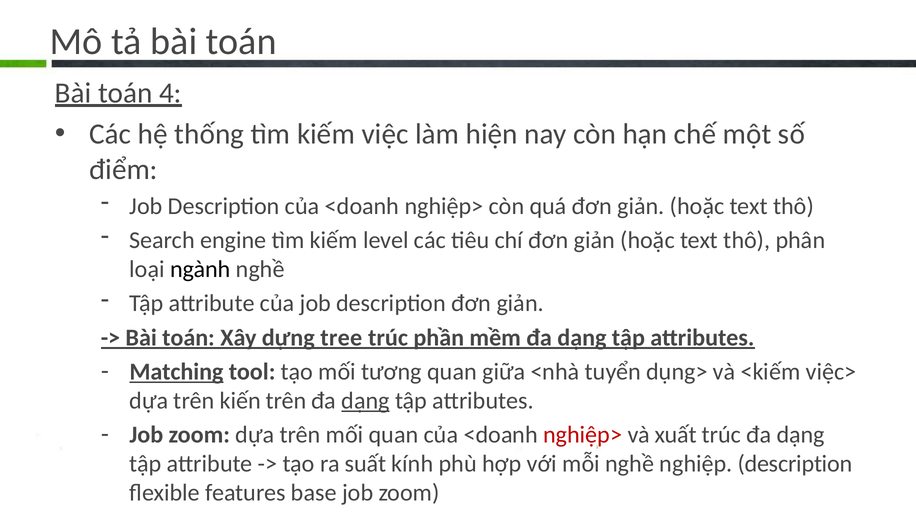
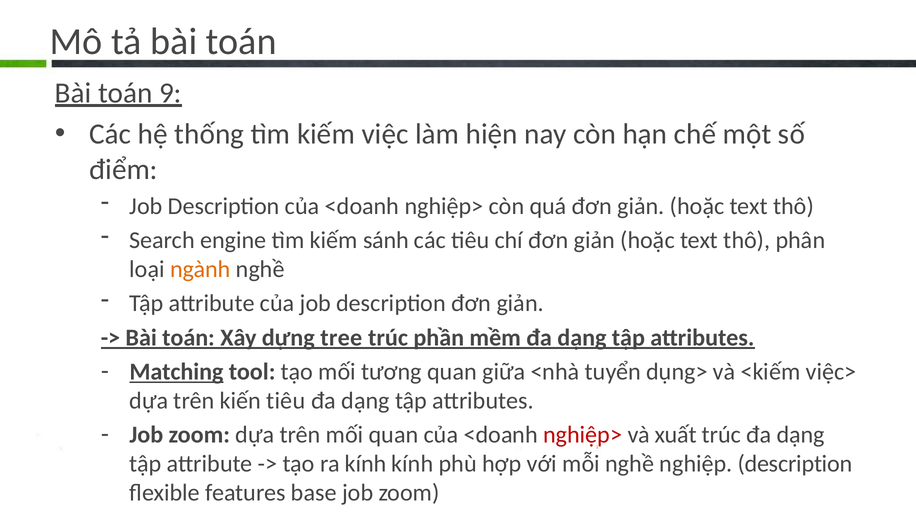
4: 4 -> 9
level: level -> sánh
ngành colour: black -> orange
kiến trên: trên -> tiêu
dạng at (365, 400) underline: present -> none
ra suất: suất -> kính
